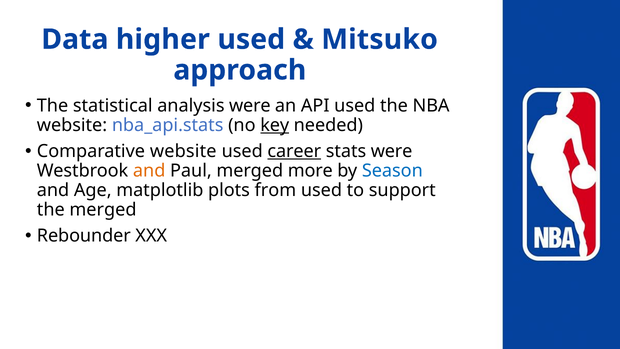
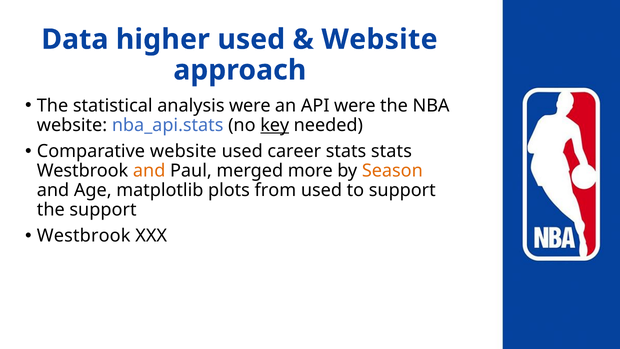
Mitsuko at (380, 39): Mitsuko -> Website
API used: used -> were
career underline: present -> none
stats were: were -> stats
Season colour: blue -> orange
the merged: merged -> support
Rebounder at (84, 236): Rebounder -> Westbrook
